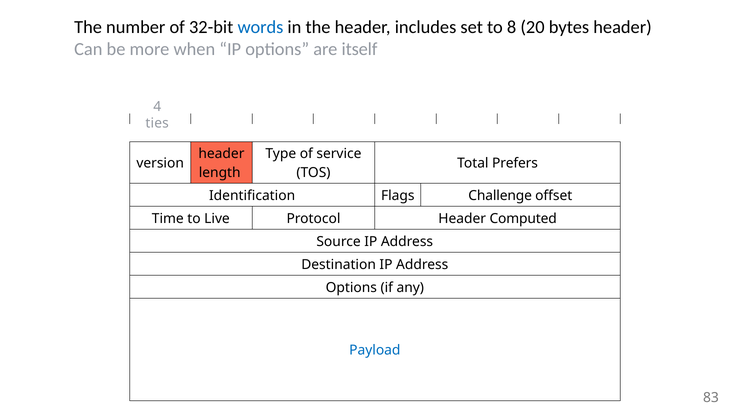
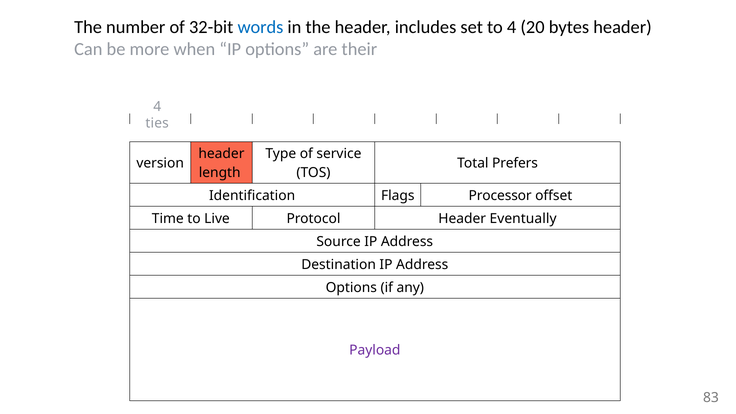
to 8: 8 -> 4
itself: itself -> their
Challenge: Challenge -> Processor
Computed: Computed -> Eventually
Payload colour: blue -> purple
